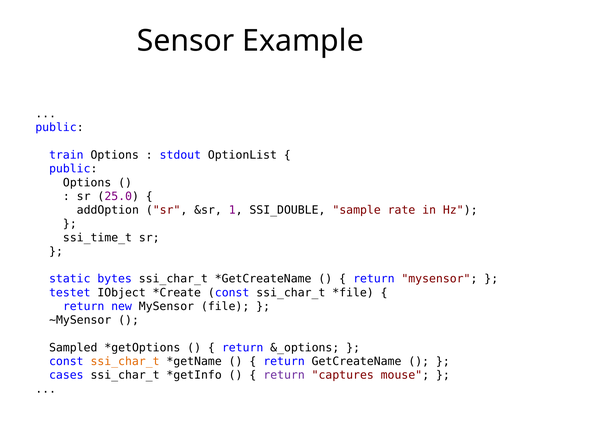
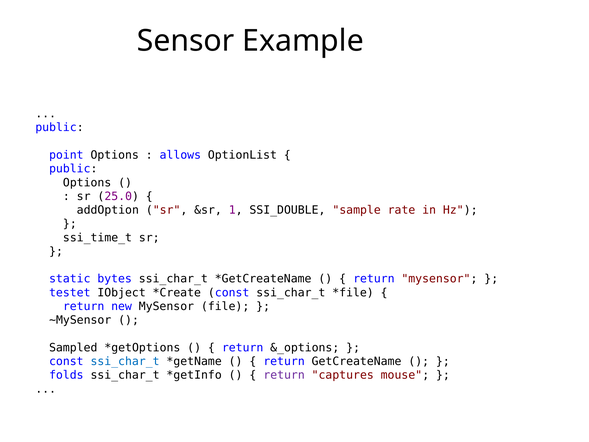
train: train -> point
stdout: stdout -> allows
ssi_char_t at (125, 361) colour: orange -> blue
cases: cases -> folds
